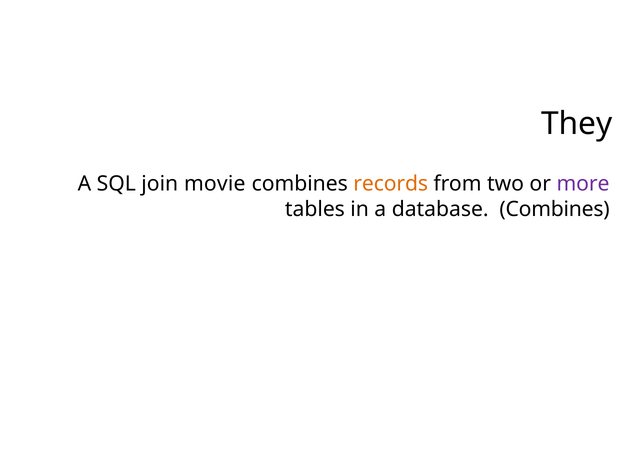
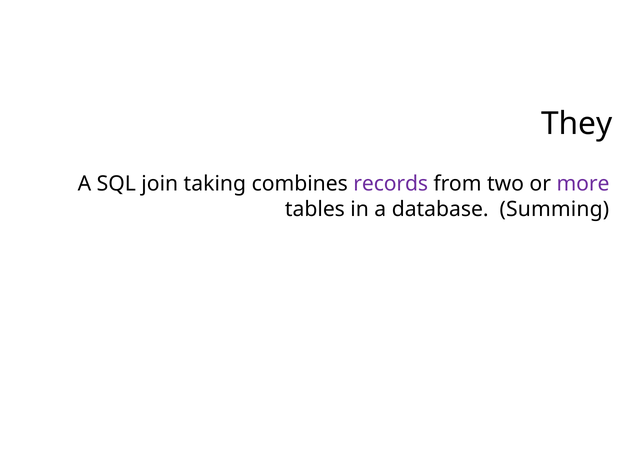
movie: movie -> taking
records colour: orange -> purple
database Combines: Combines -> Summing
